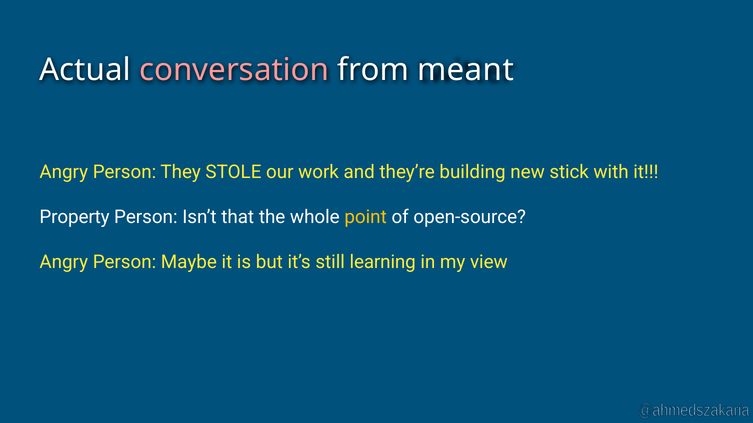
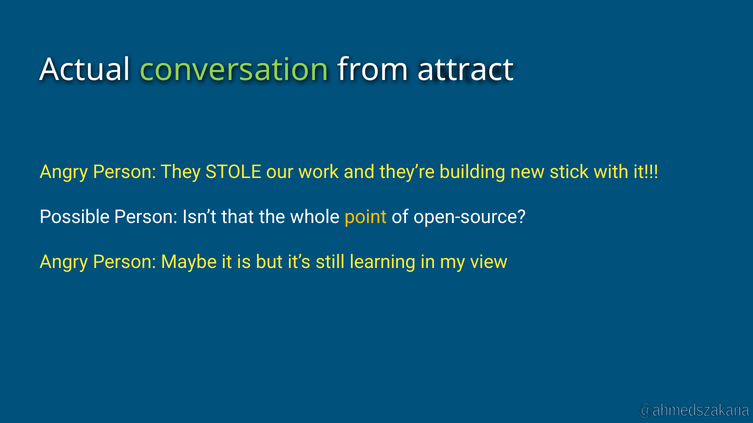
conversation colour: pink -> light green
meant: meant -> attract
Property: Property -> Possible
